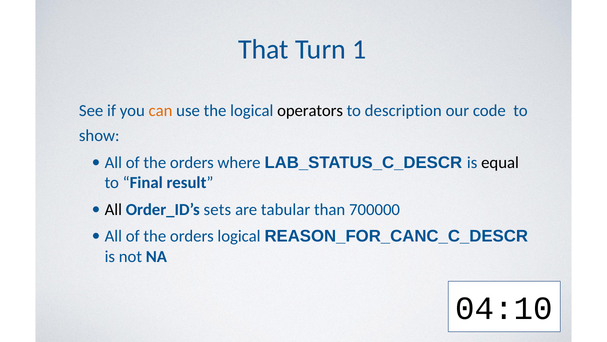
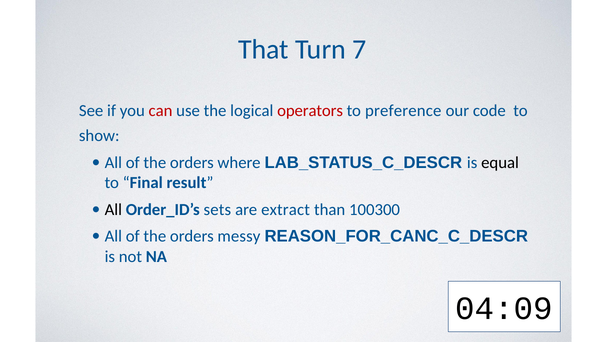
1: 1 -> 7
can colour: orange -> red
operators colour: black -> red
description: description -> preference
tabular: tabular -> extract
700000: 700000 -> 100300
orders logical: logical -> messy
04:10: 04:10 -> 04:09
